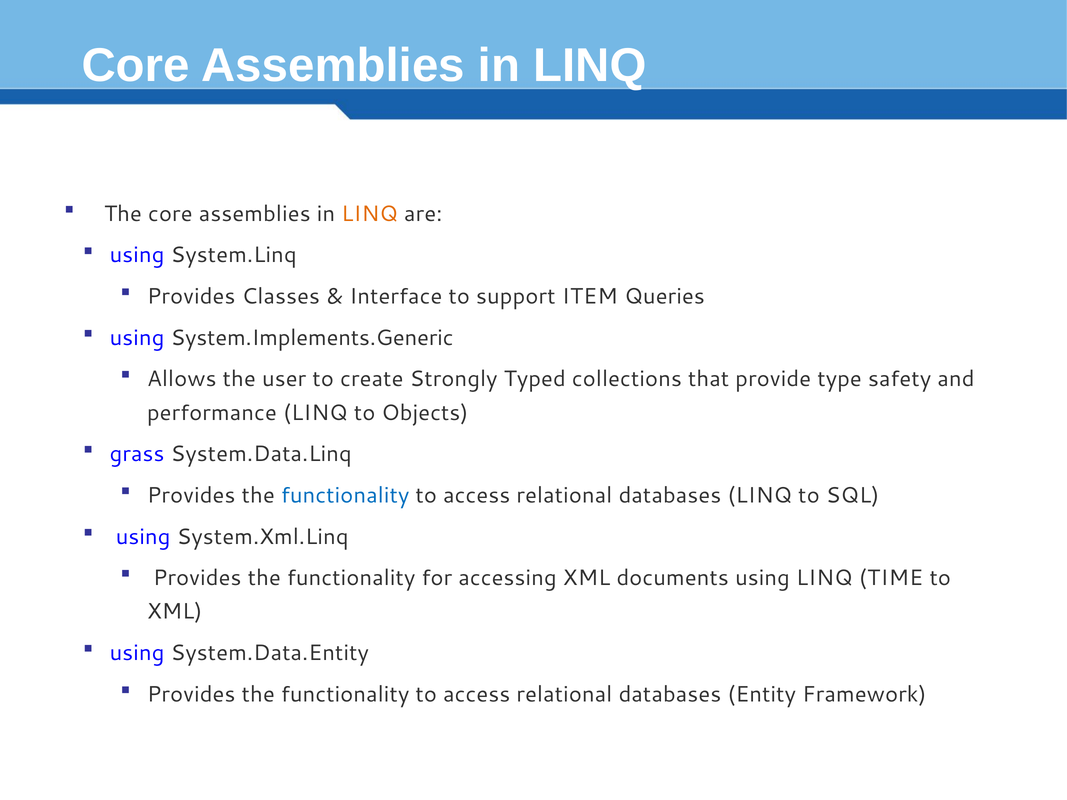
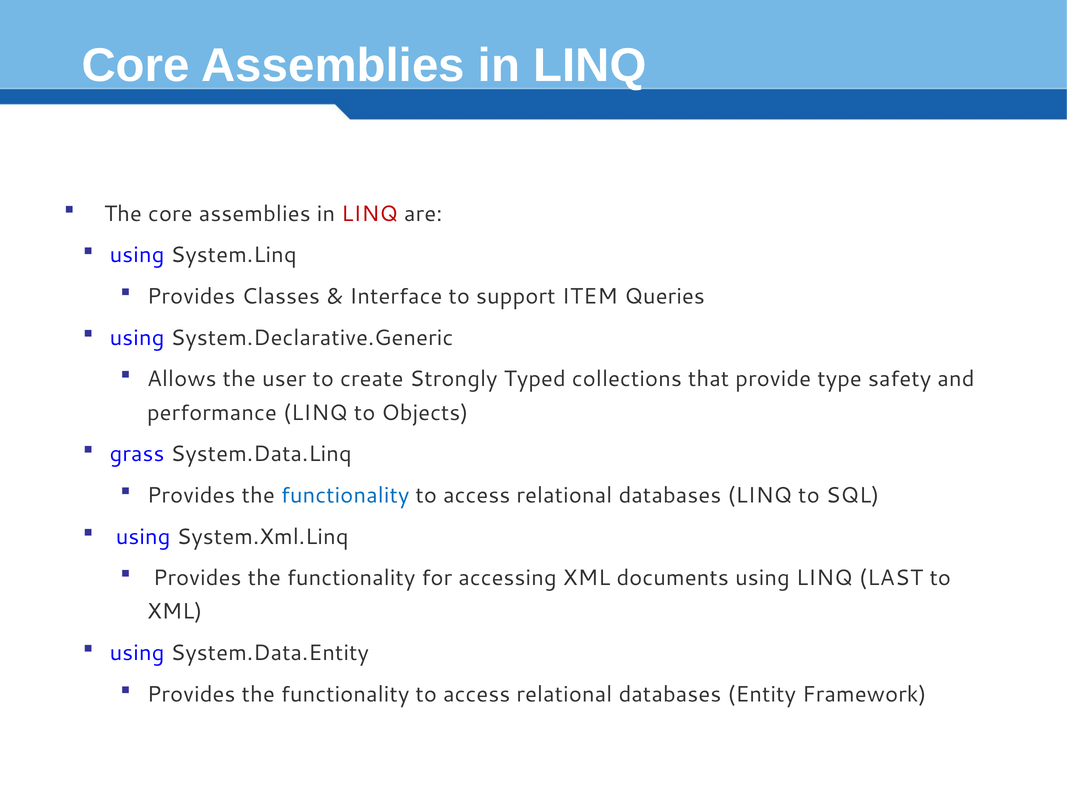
LINQ at (370, 214) colour: orange -> red
System.Implements.Generic: System.Implements.Generic -> System.Declarative.Generic
TIME: TIME -> LAST
